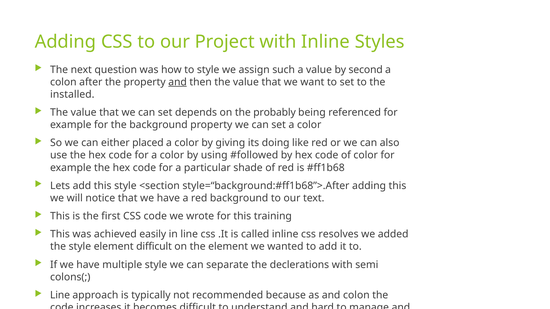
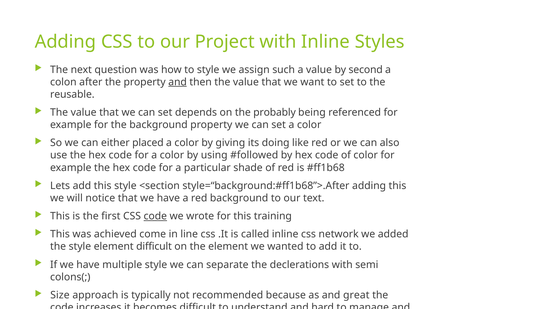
installed: installed -> reusable
code at (155, 216) underline: none -> present
easily: easily -> come
resolves: resolves -> network
Line at (60, 295): Line -> Size
and colon: colon -> great
